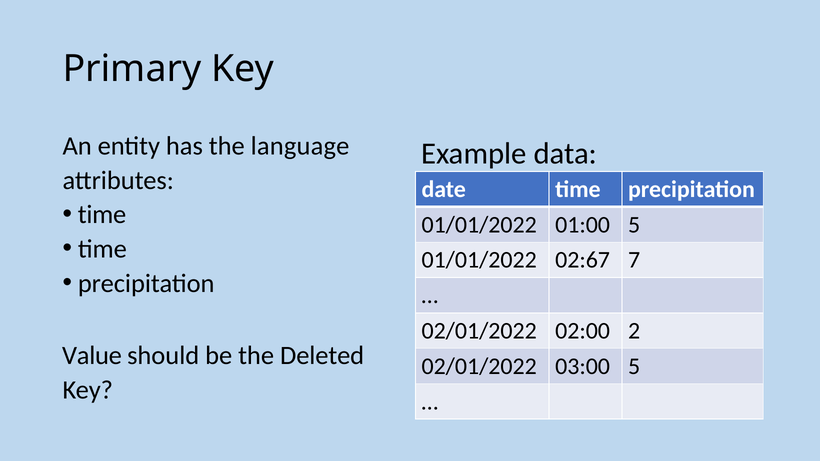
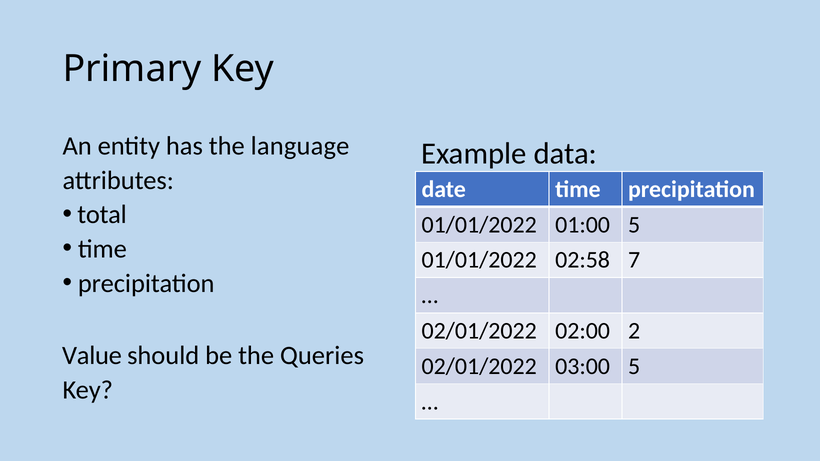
time at (102, 215): time -> total
02:67: 02:67 -> 02:58
Deleted: Deleted -> Queries
